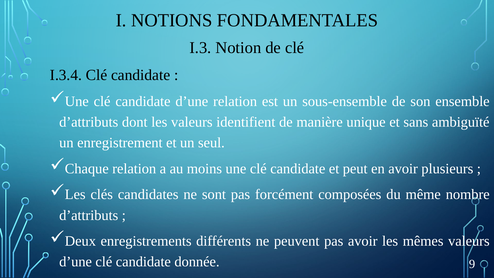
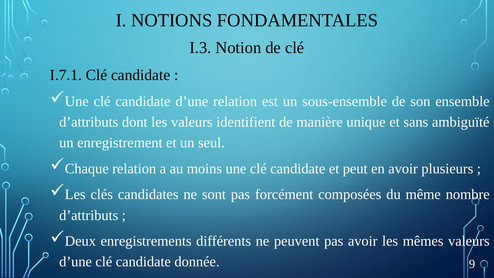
I.3.4: I.3.4 -> I.7.1
